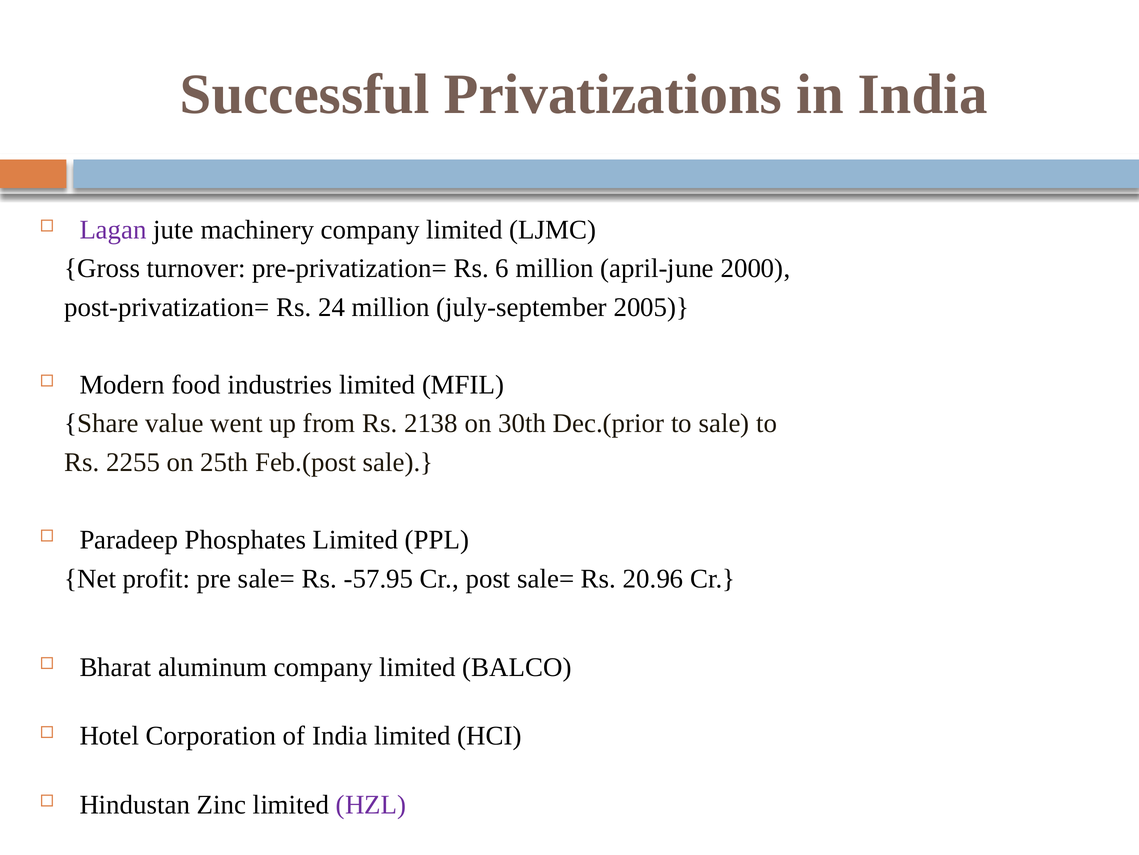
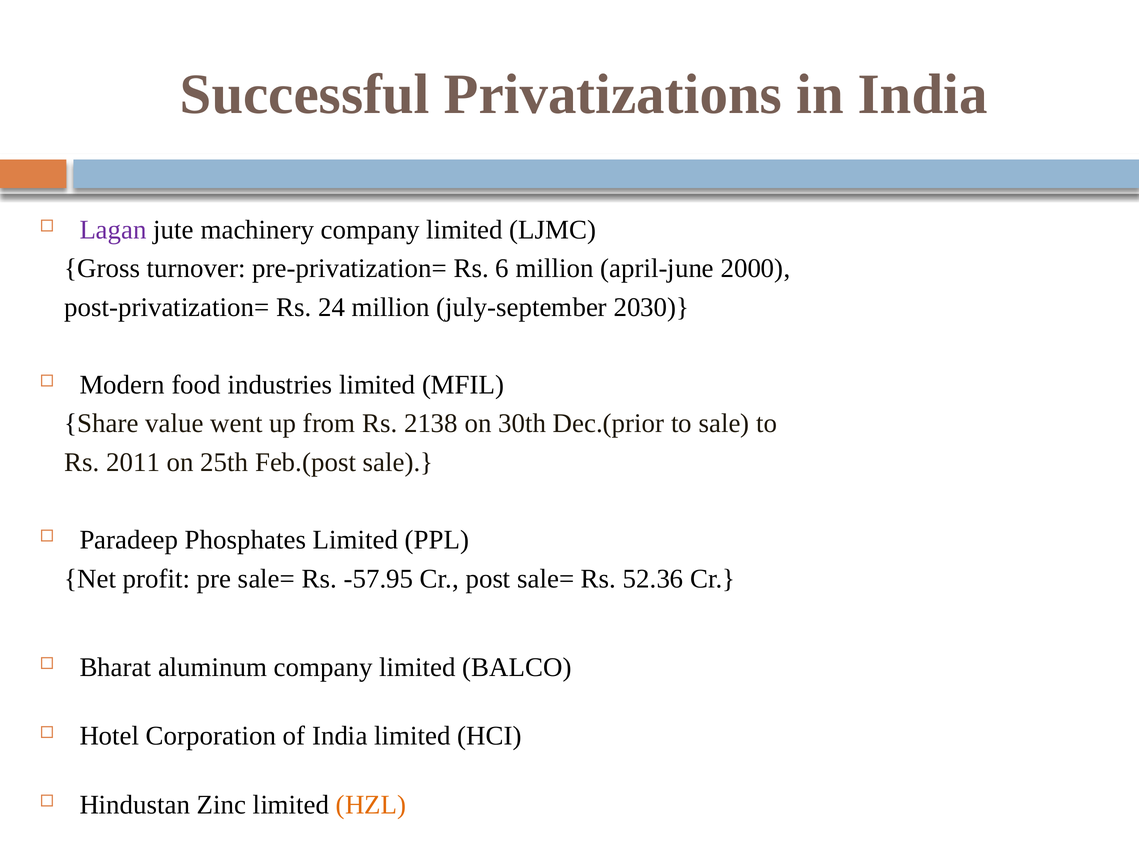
2005: 2005 -> 2030
2255: 2255 -> 2011
20.96: 20.96 -> 52.36
HZL colour: purple -> orange
